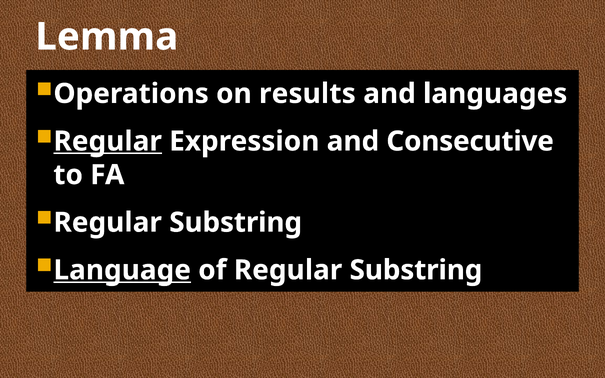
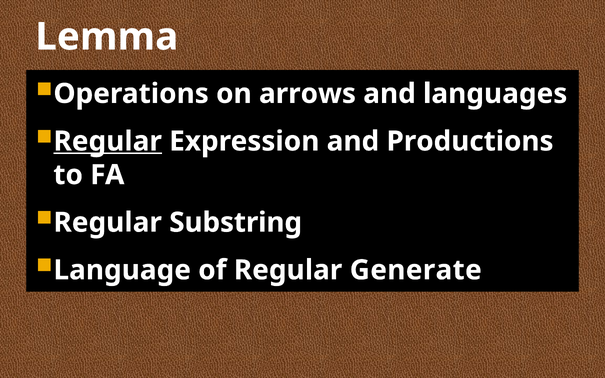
results: results -> arrows
Consecutive: Consecutive -> Productions
Language underline: present -> none
of Regular Substring: Substring -> Generate
